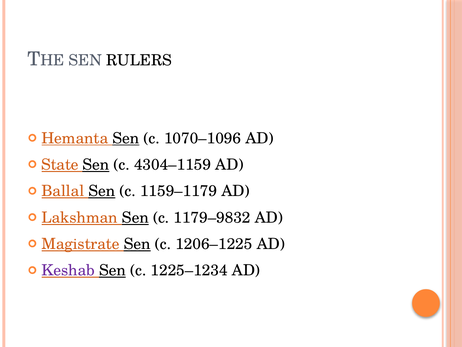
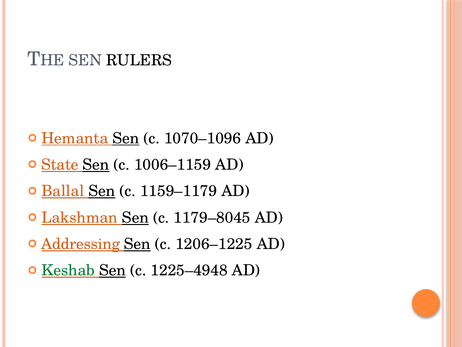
4304–1159: 4304–1159 -> 1006–1159
1179–9832: 1179–9832 -> 1179–8045
Magistrate: Magistrate -> Addressing
Keshab colour: purple -> green
1225–1234: 1225–1234 -> 1225–4948
